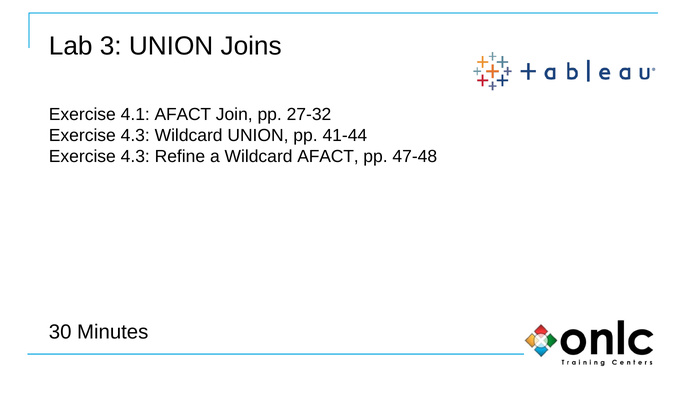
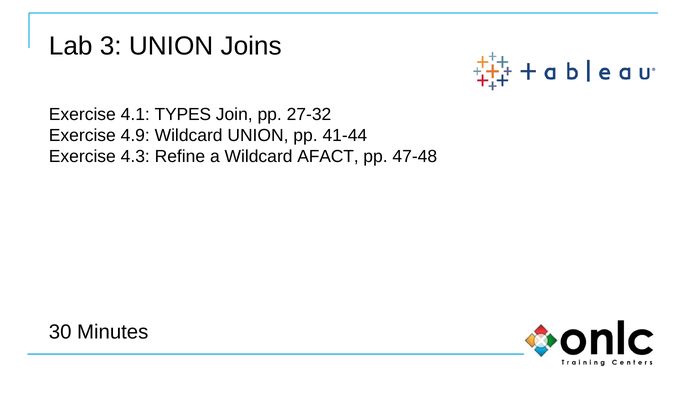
4.1 AFACT: AFACT -> TYPES
4.3 at (135, 136): 4.3 -> 4.9
